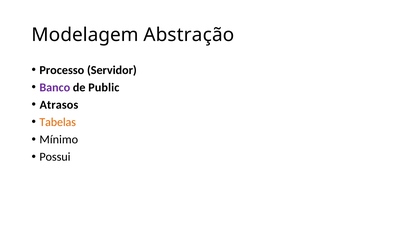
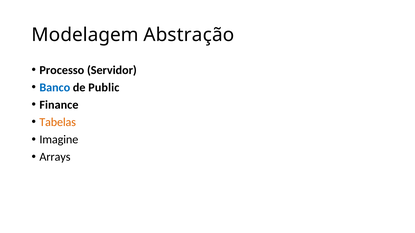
Banco colour: purple -> blue
Atrasos: Atrasos -> Finance
Mínimo: Mínimo -> Imagine
Possui: Possui -> Arrays
